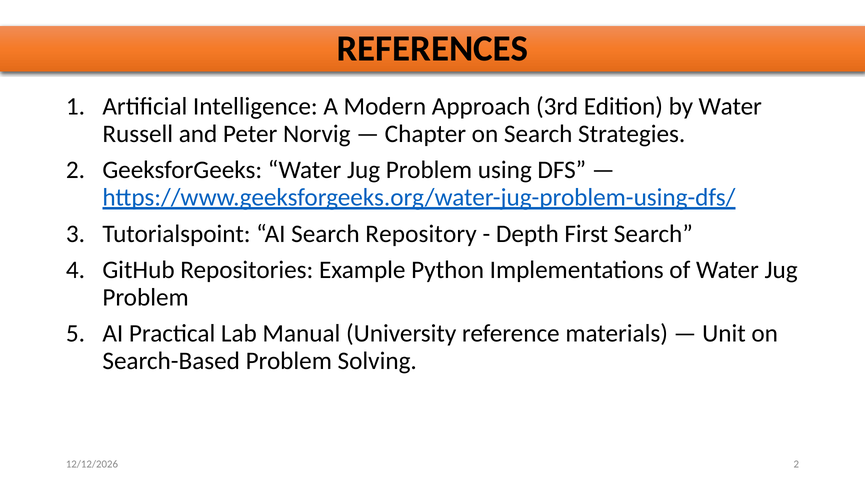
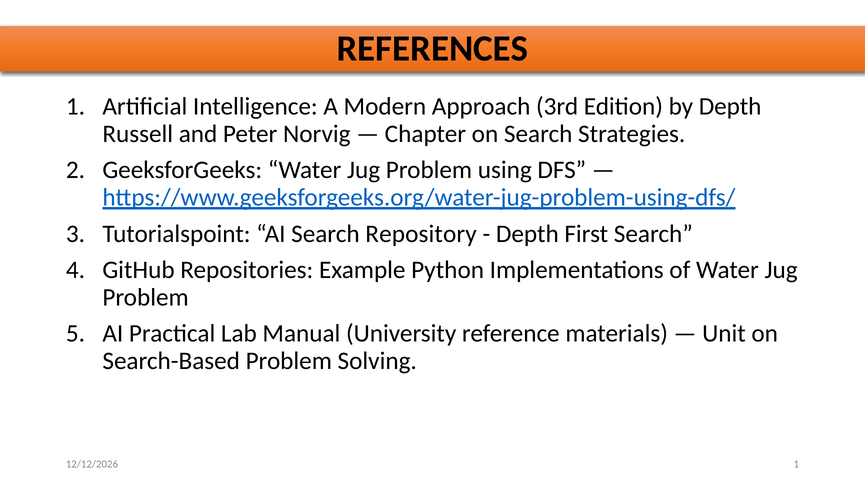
by Water: Water -> Depth
2 at (796, 465): 2 -> 1
